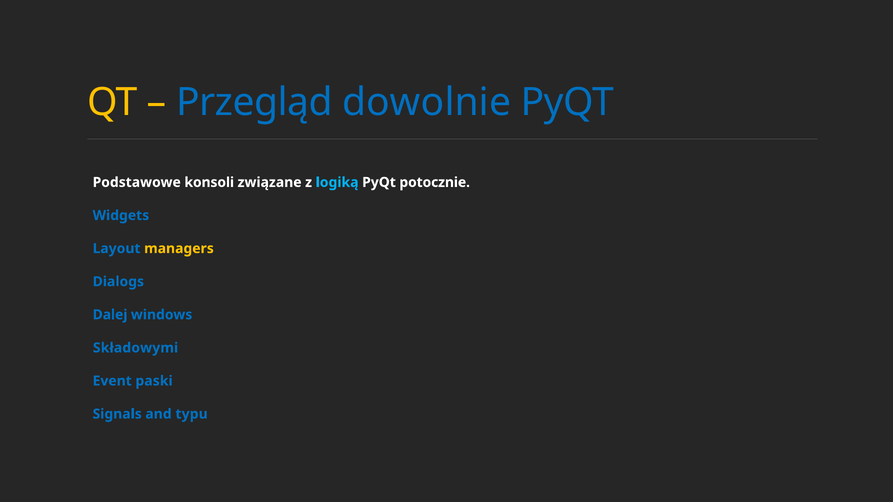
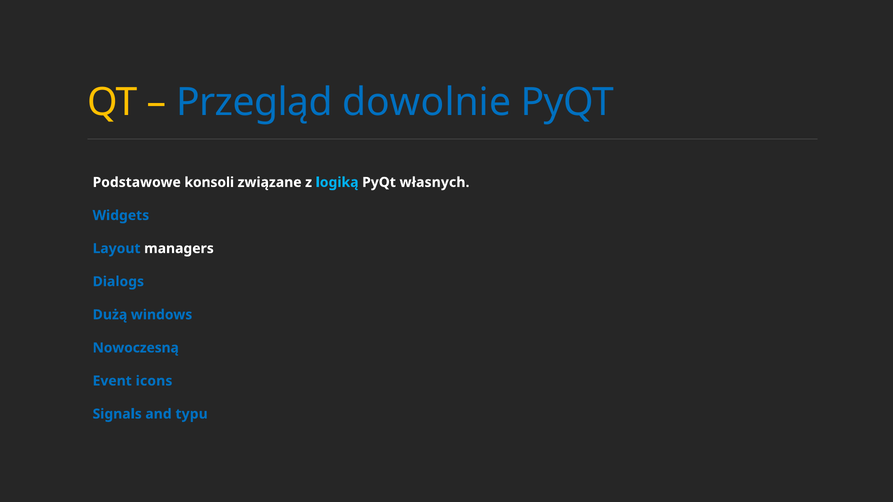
potocznie: potocznie -> własnych
managers colour: yellow -> white
Dalej: Dalej -> Dużą
Składowymi: Składowymi -> Nowoczesną
paski: paski -> icons
